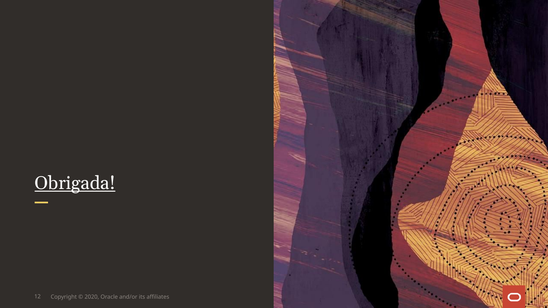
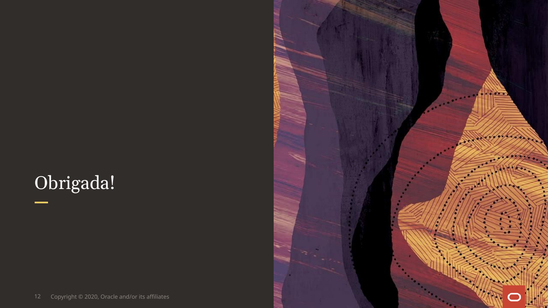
Obrigada underline: present -> none
